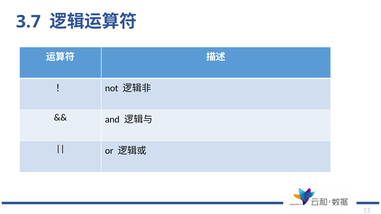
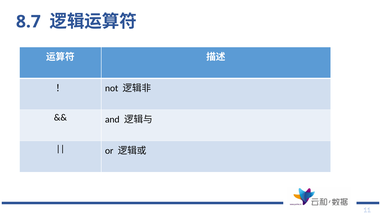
3.7: 3.7 -> 8.7
